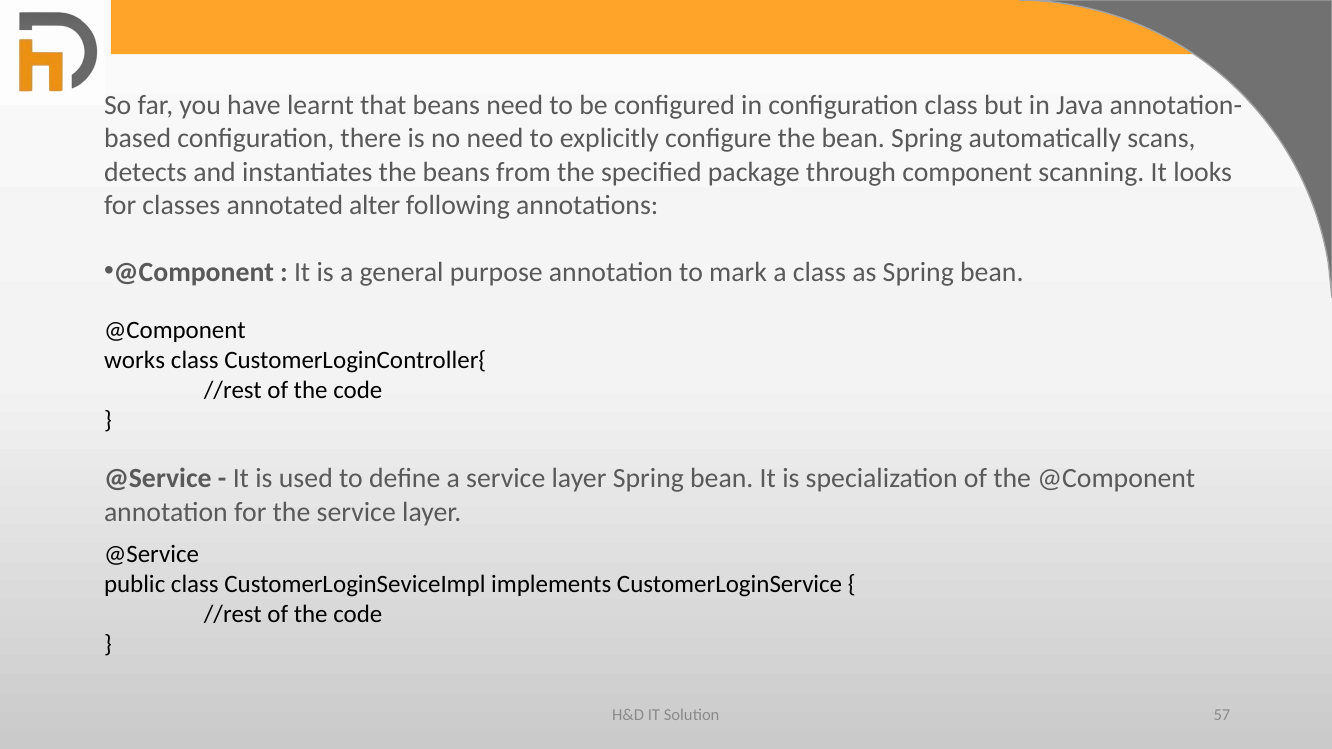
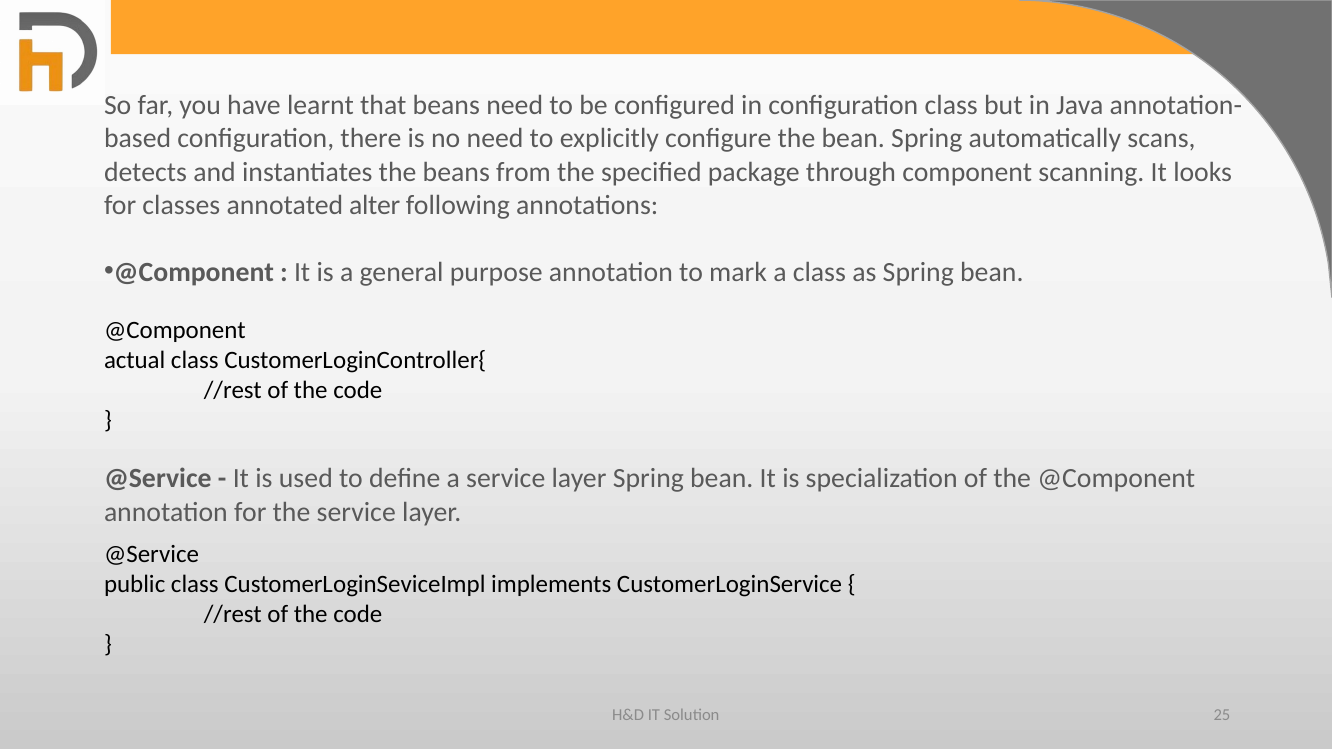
works: works -> actual
57: 57 -> 25
